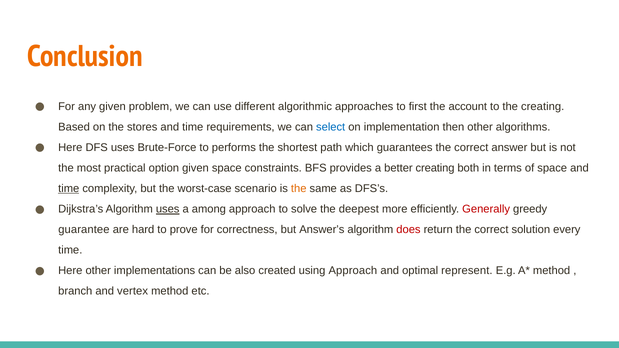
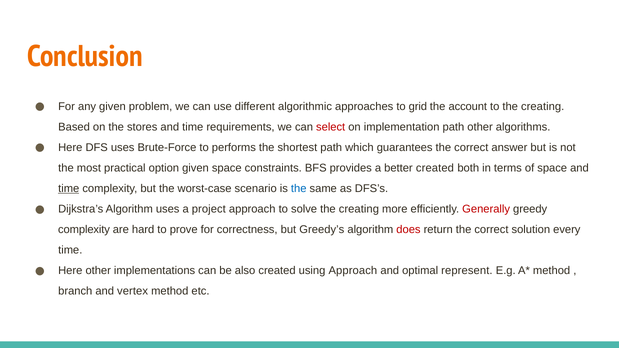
first: first -> grid
select colour: blue -> red
implementation then: then -> path
better creating: creating -> created
the at (299, 189) colour: orange -> blue
uses at (168, 209) underline: present -> none
among: among -> project
solve the deepest: deepest -> creating
guarantee at (84, 230): guarantee -> complexity
Answer’s: Answer’s -> Greedy’s
